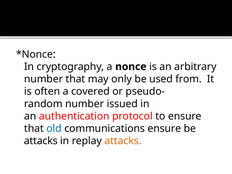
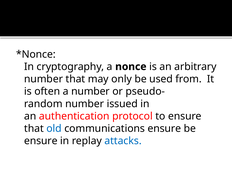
a covered: covered -> number
attacks at (41, 141): attacks -> ensure
attacks at (123, 141) colour: orange -> blue
